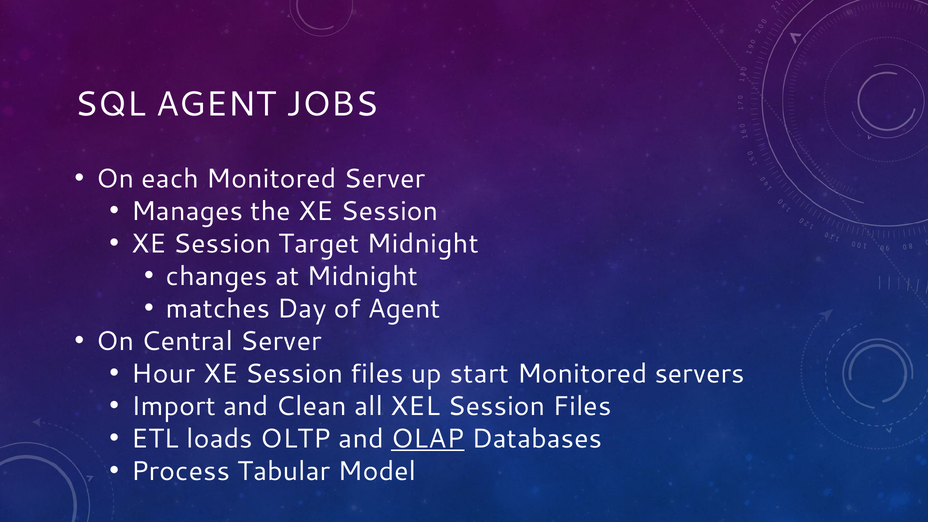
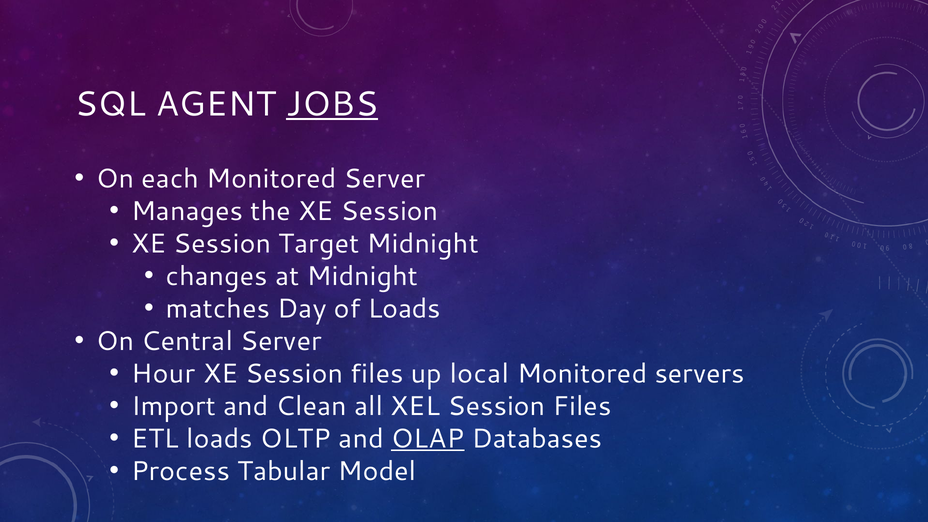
JOBS underline: none -> present
of Agent: Agent -> Loads
start: start -> local
